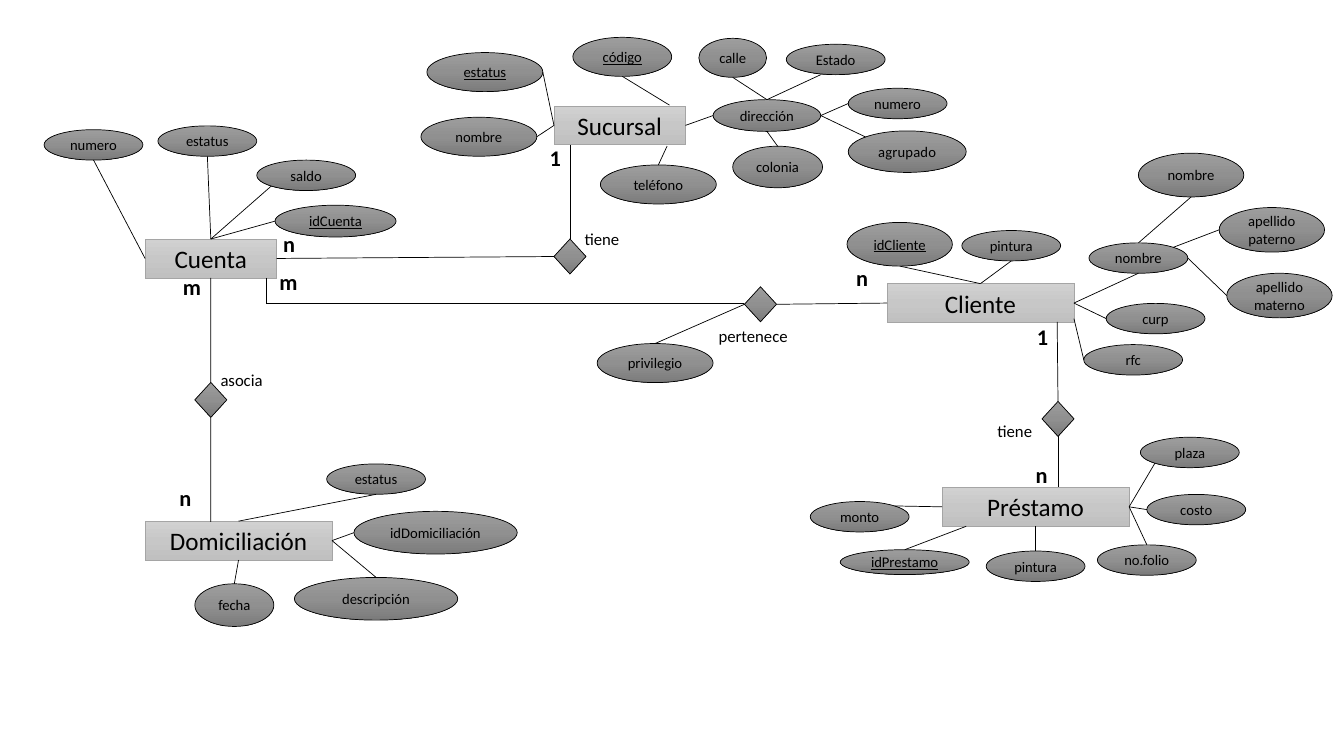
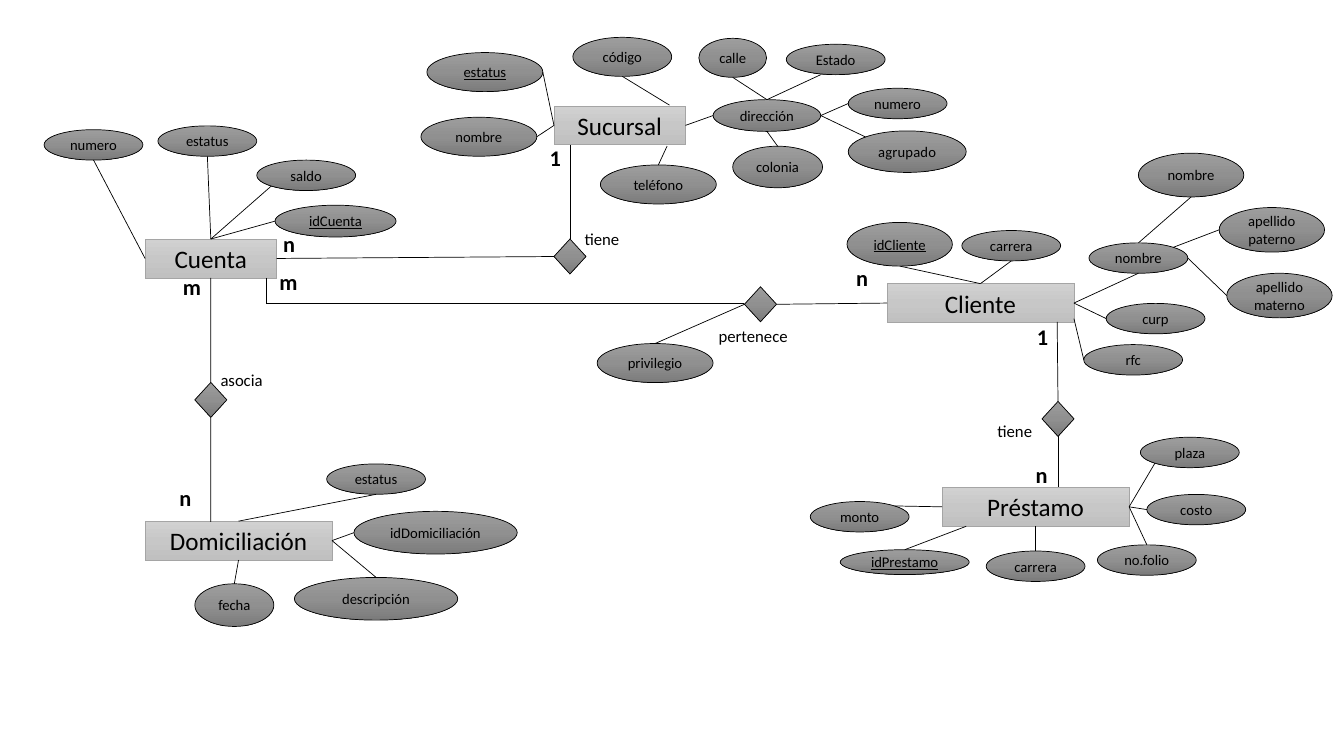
código underline: present -> none
idCliente pintura: pintura -> carrera
pintura at (1036, 567): pintura -> carrera
